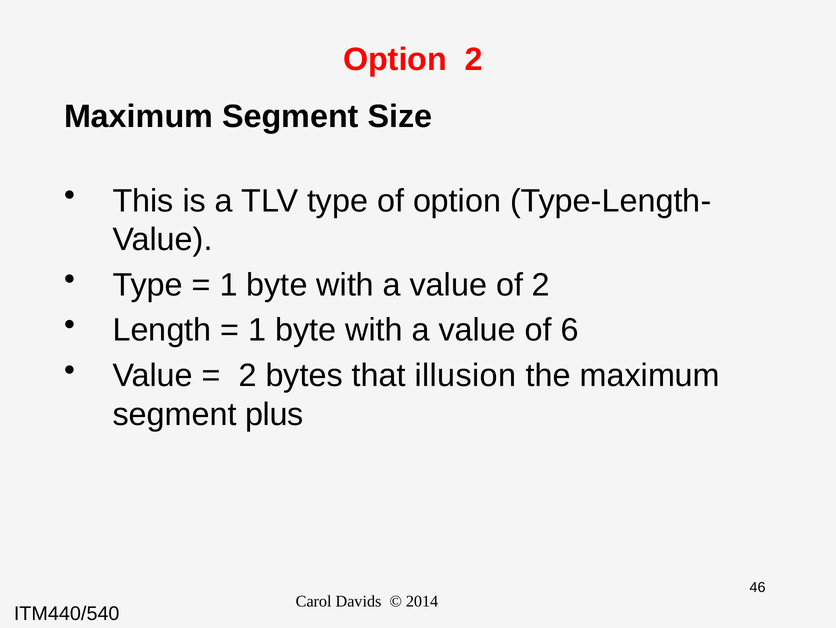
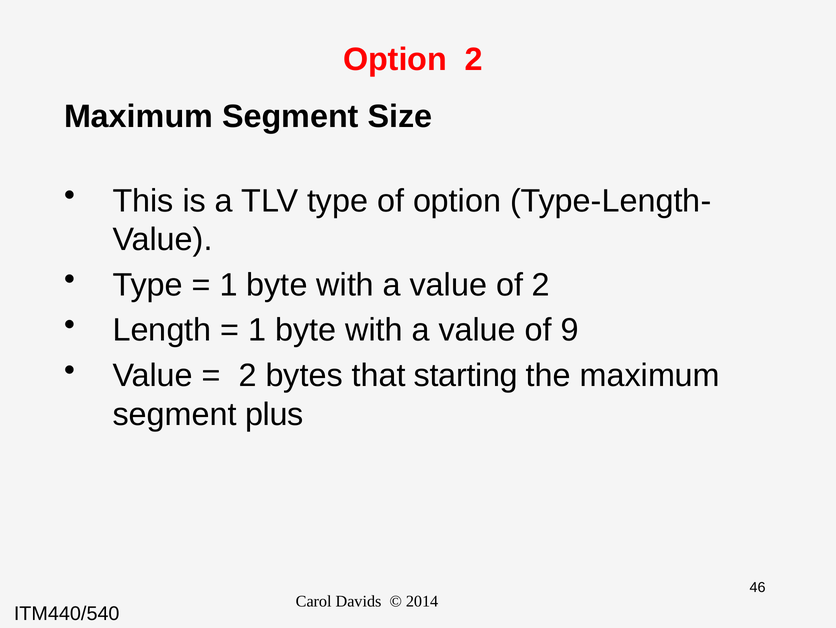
6: 6 -> 9
illusion: illusion -> starting
